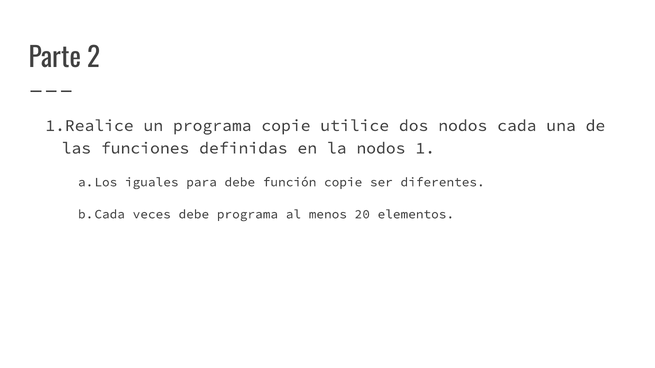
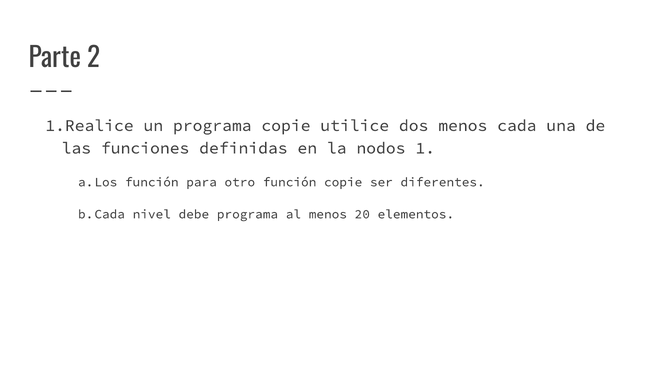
dos nodos: nodos -> menos
iguales at (152, 182): iguales -> función
para debe: debe -> otro
veces: veces -> nivel
